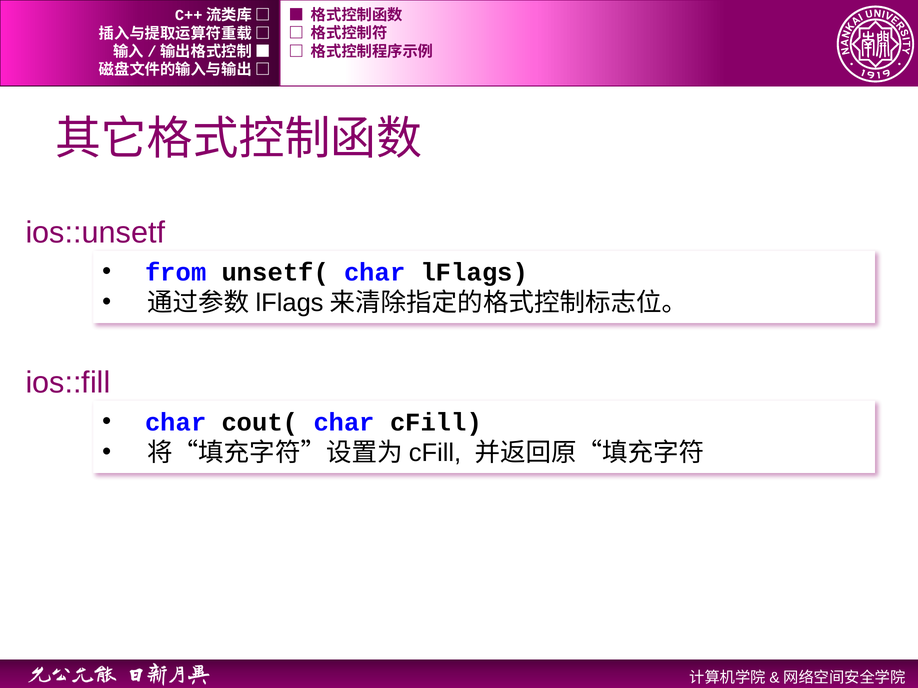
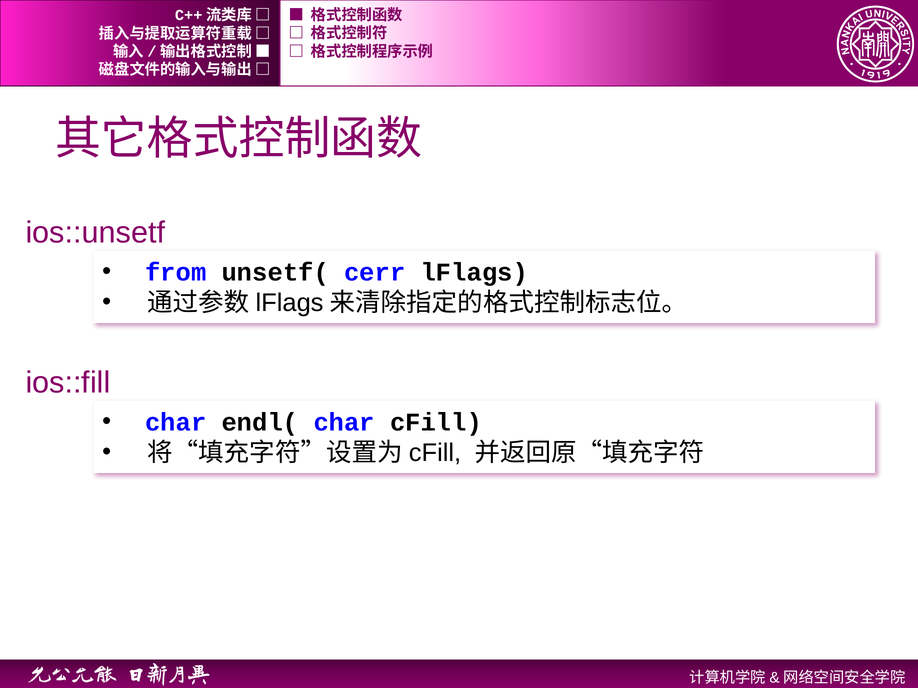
unsetf( char: char -> cerr
cout(: cout( -> endl(
